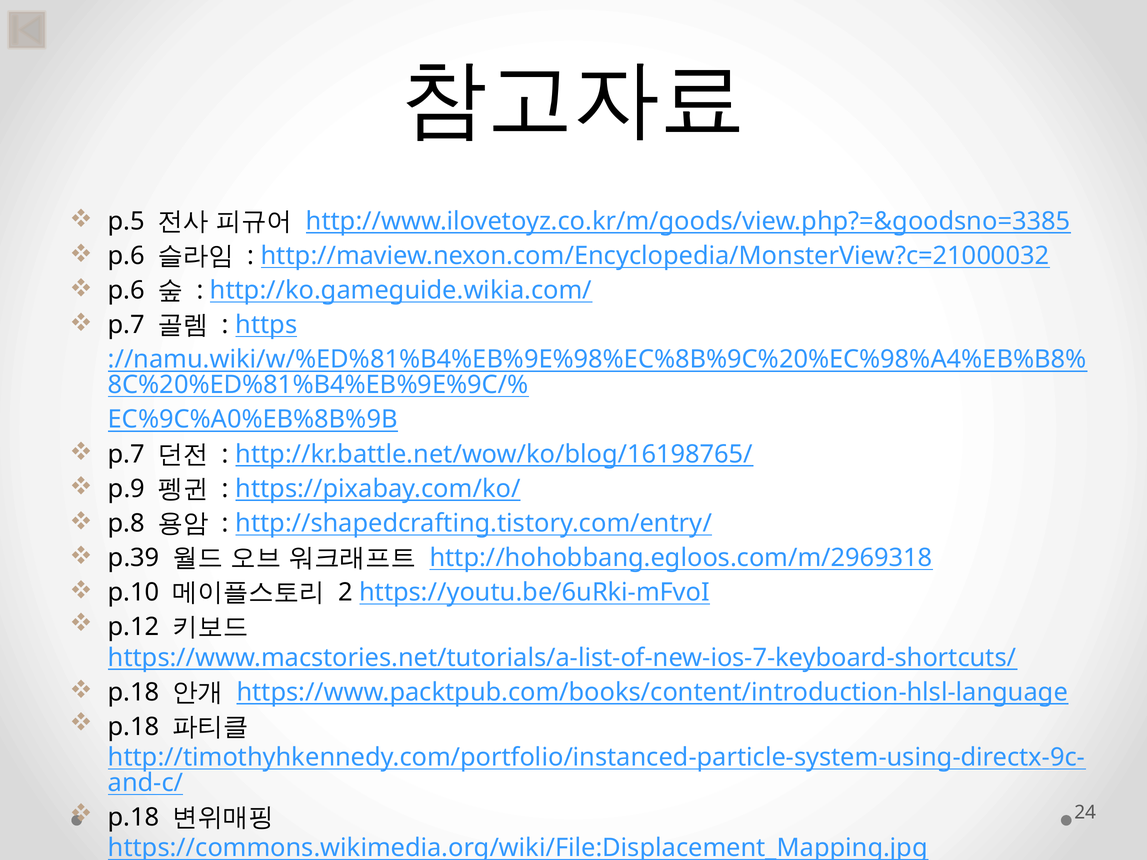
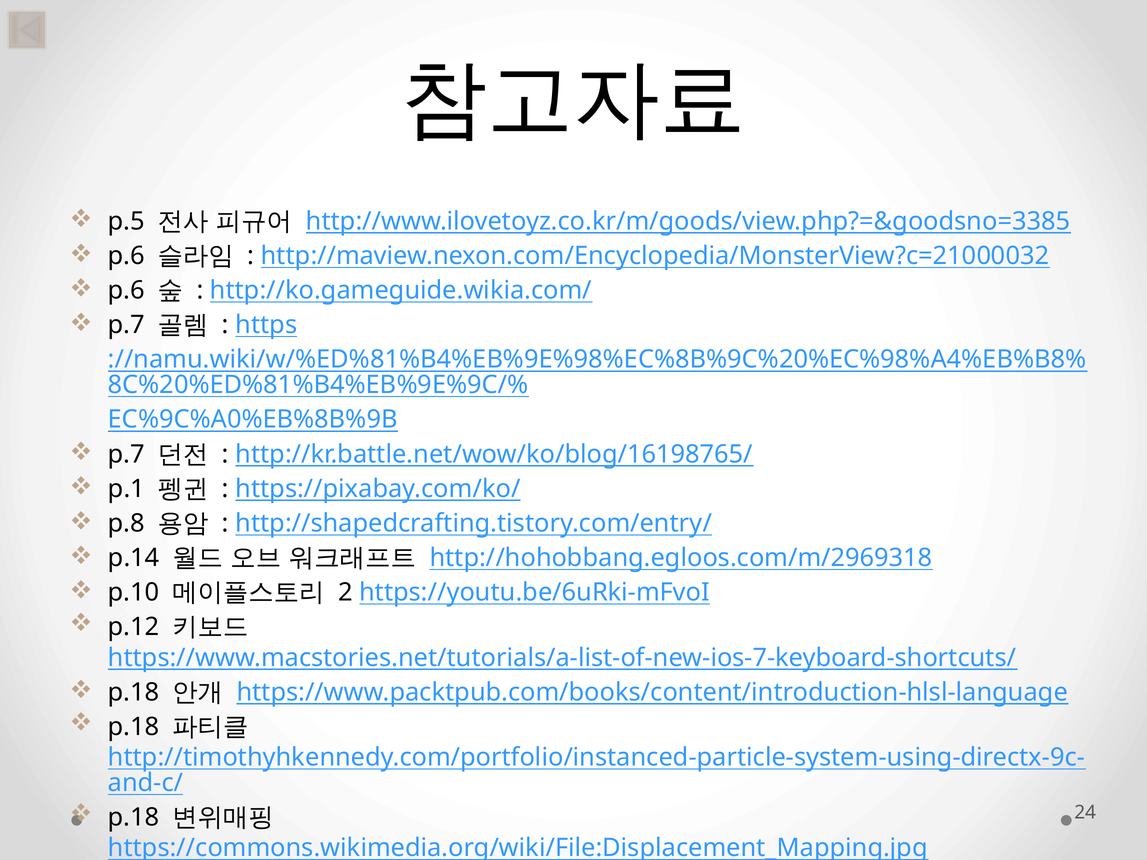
p.9: p.9 -> p.1
p.39: p.39 -> p.14
